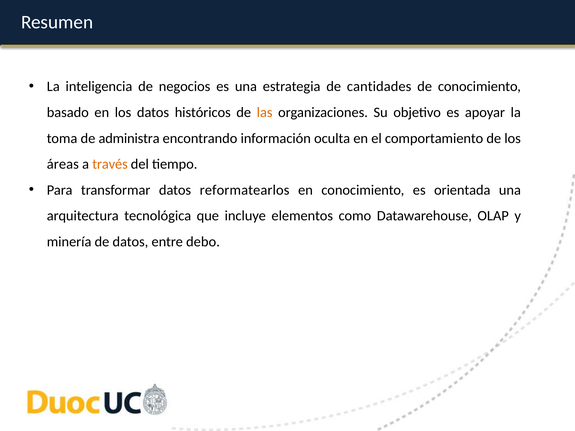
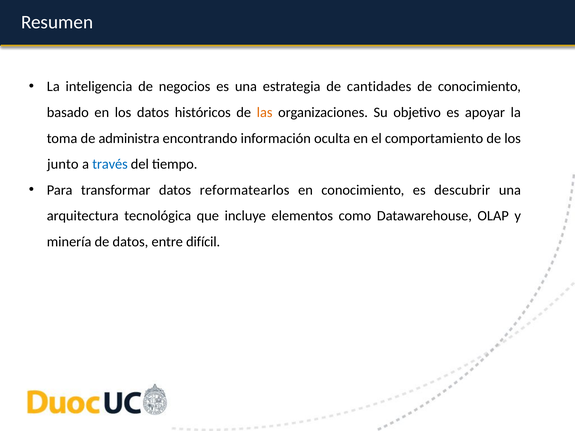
áreas: áreas -> junto
través colour: orange -> blue
orientada: orientada -> descubrir
debo: debo -> difícil
